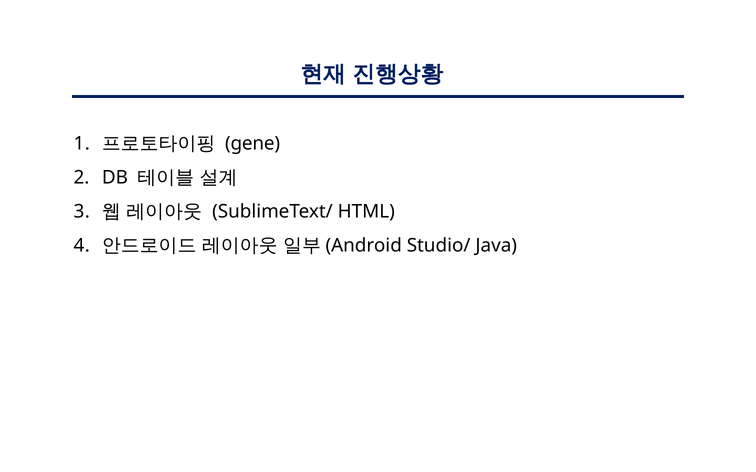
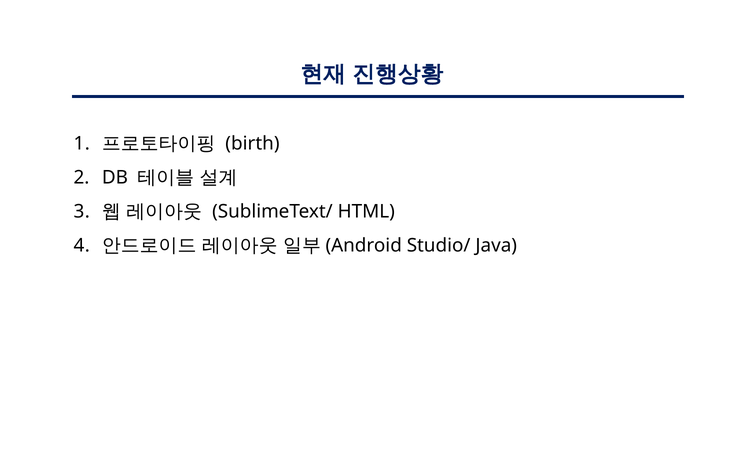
gene: gene -> birth
